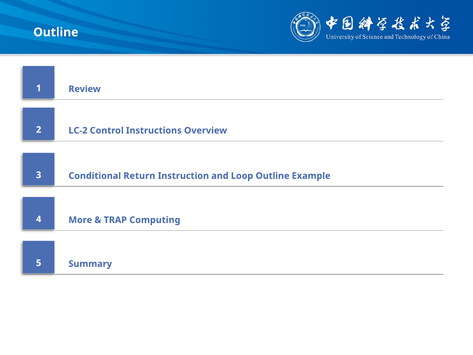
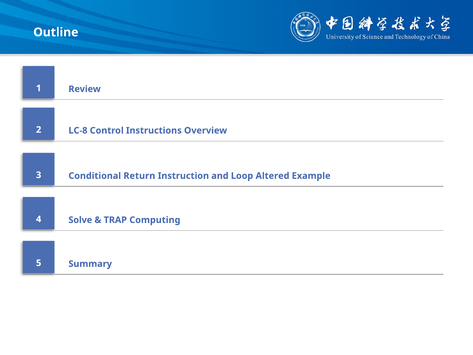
LC-2: LC-2 -> LC-8
Loop Outline: Outline -> Altered
More: More -> Solve
